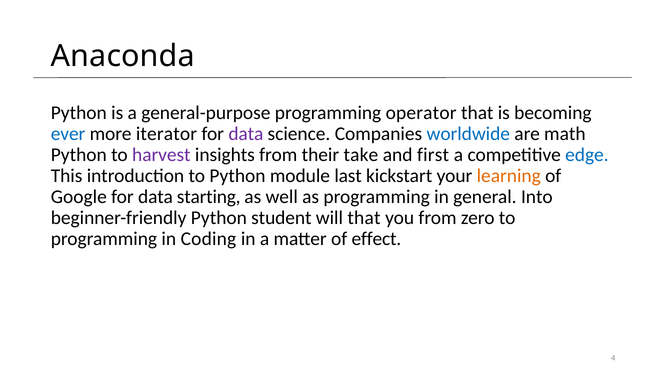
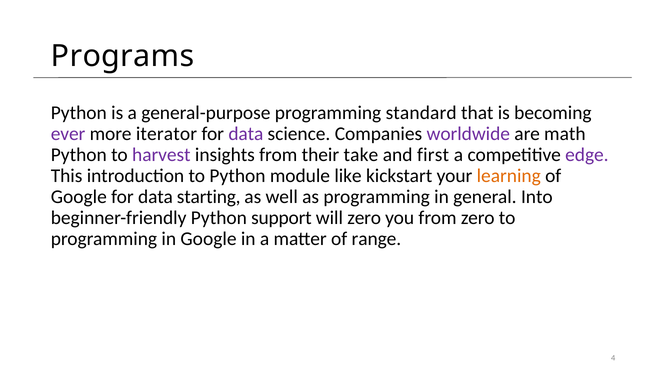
Anaconda: Anaconda -> Programs
operator: operator -> standard
ever colour: blue -> purple
worldwide colour: blue -> purple
edge colour: blue -> purple
last: last -> like
student: student -> support
will that: that -> zero
in Coding: Coding -> Google
effect: effect -> range
